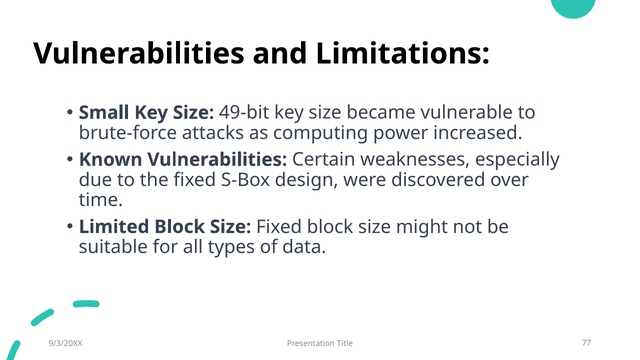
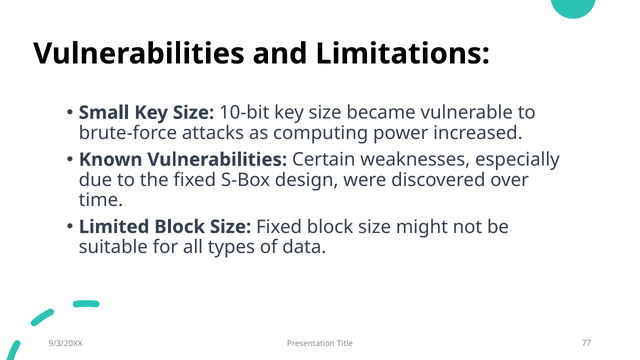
49-bit: 49-bit -> 10-bit
